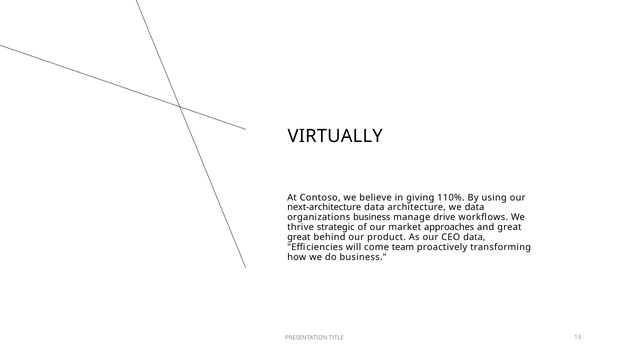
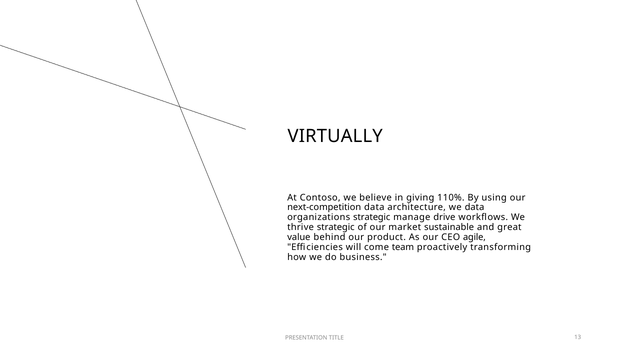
next-architecture: next-architecture -> next-competition
organizations business: business -> strategic
approaches: approaches -> sustainable
great at (299, 237): great -> value
CEO data: data -> agile
